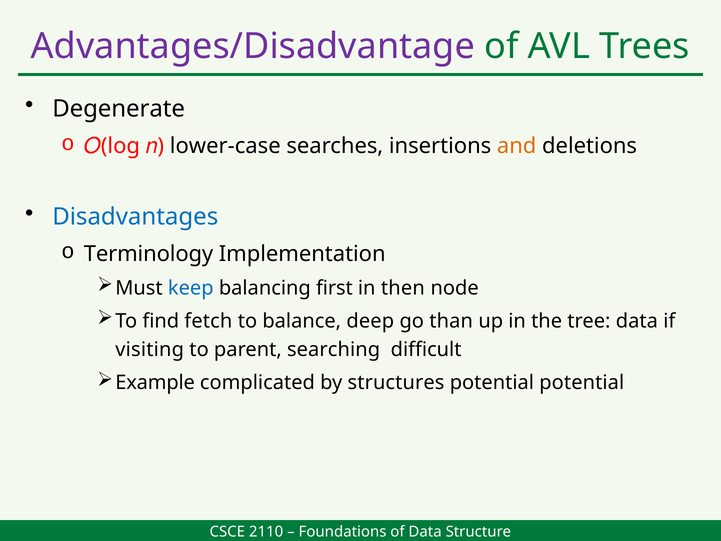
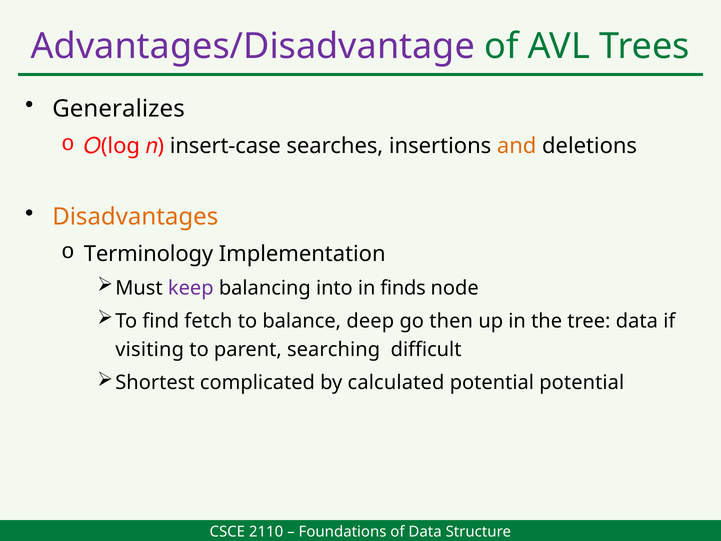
Degenerate: Degenerate -> Generalizes
lower-case: lower-case -> insert-case
Disadvantages colour: blue -> orange
keep colour: blue -> purple
first: first -> into
then: then -> finds
than: than -> then
Example: Example -> Shortest
structures: structures -> calculated
